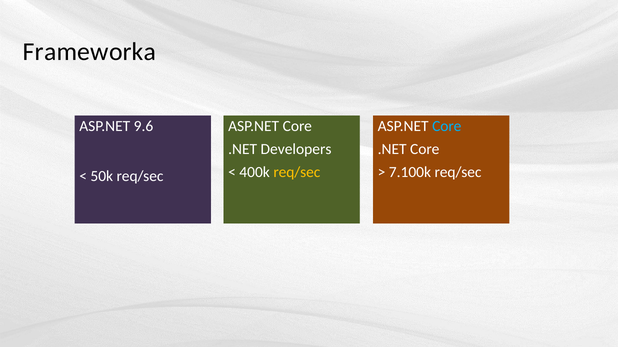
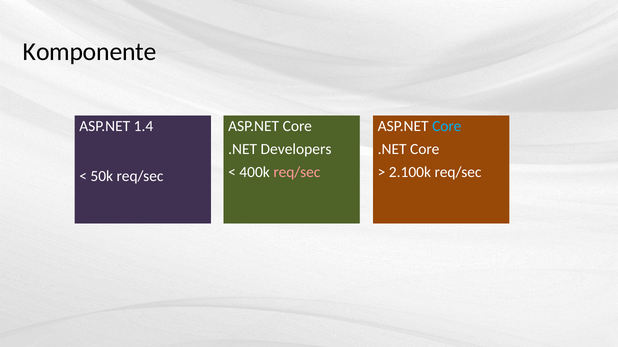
Frameworka: Frameworka -> Komponente
9.6: 9.6 -> 1.4
req/sec at (297, 173) colour: yellow -> pink
7.100k: 7.100k -> 2.100k
